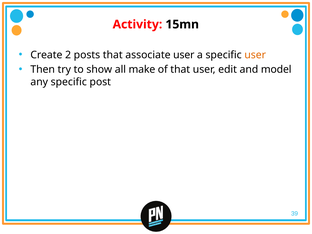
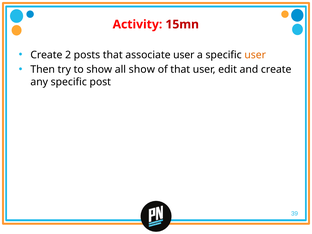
15mn colour: black -> red
all make: make -> show
and model: model -> create
